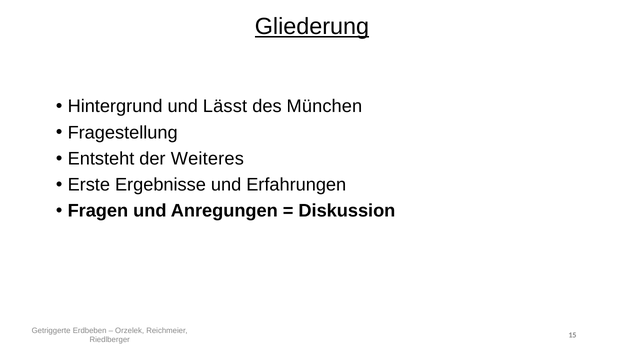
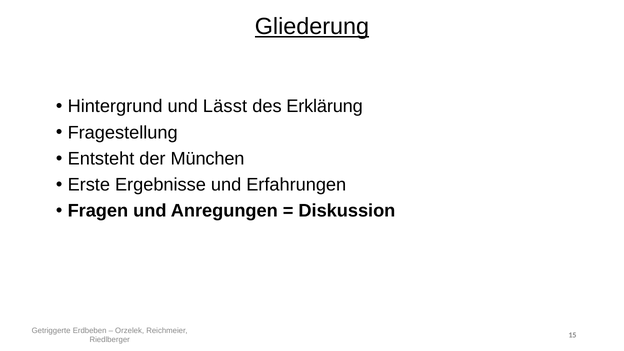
München: München -> Erklärung
Weiteres: Weiteres -> München
